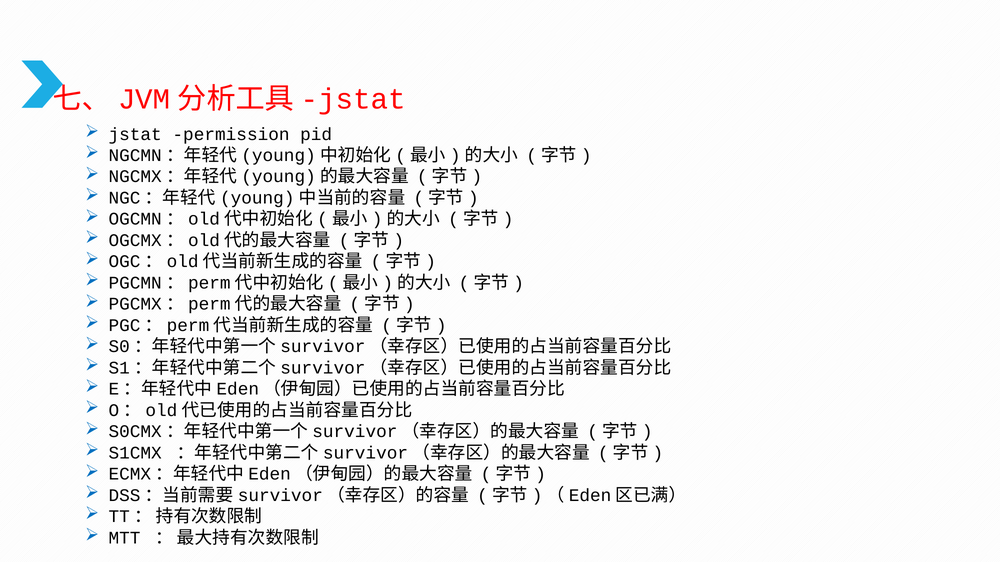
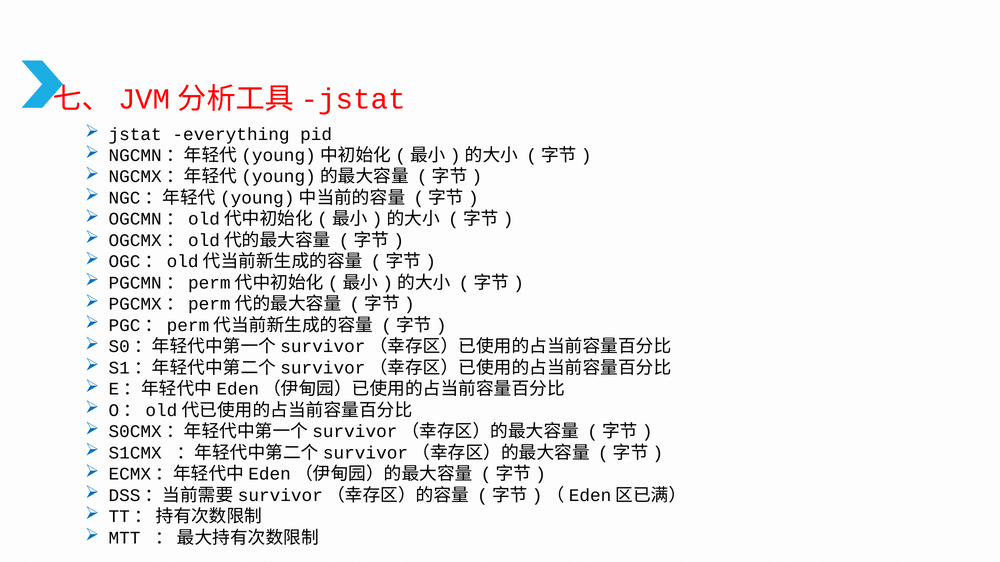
permission: permission -> everything
